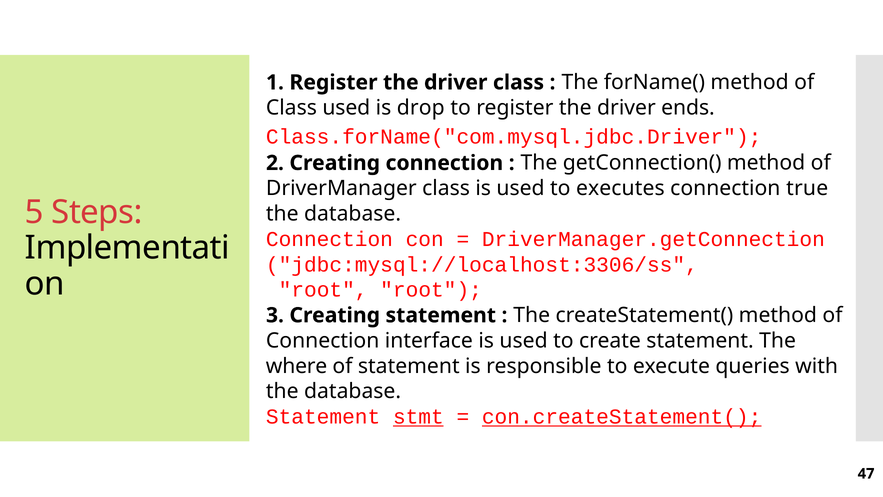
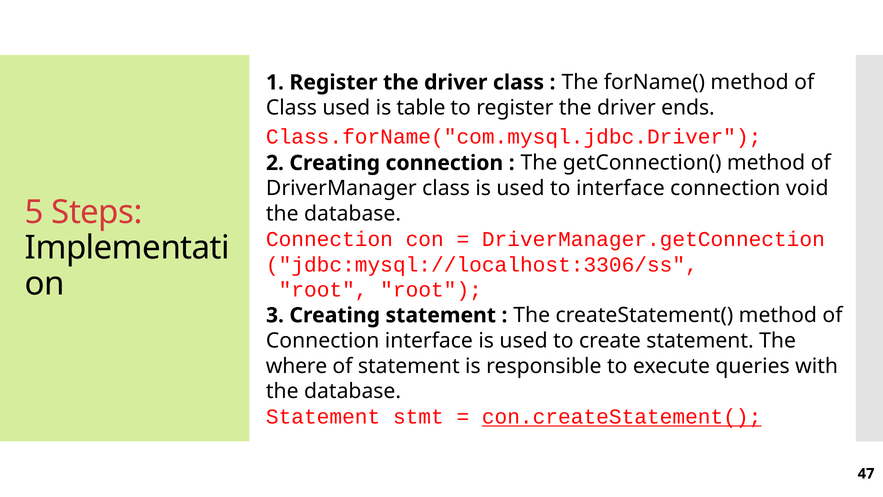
drop: drop -> table
to executes: executes -> interface
true: true -> void
stmt underline: present -> none
